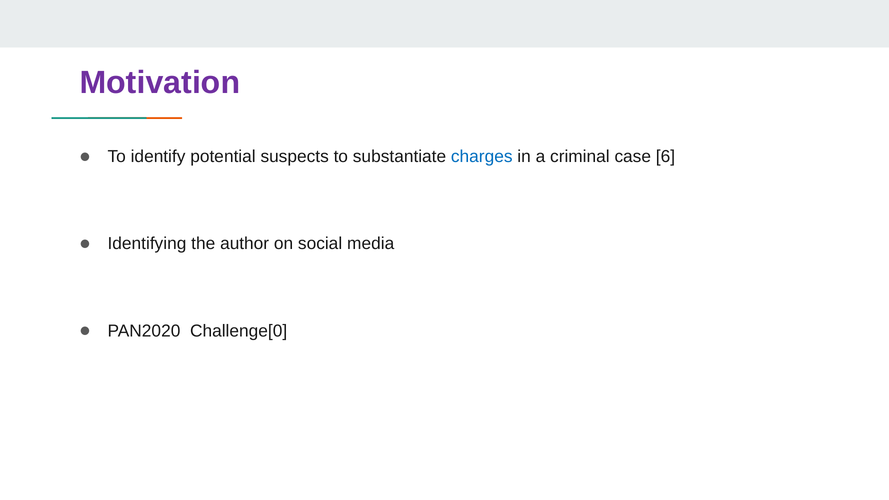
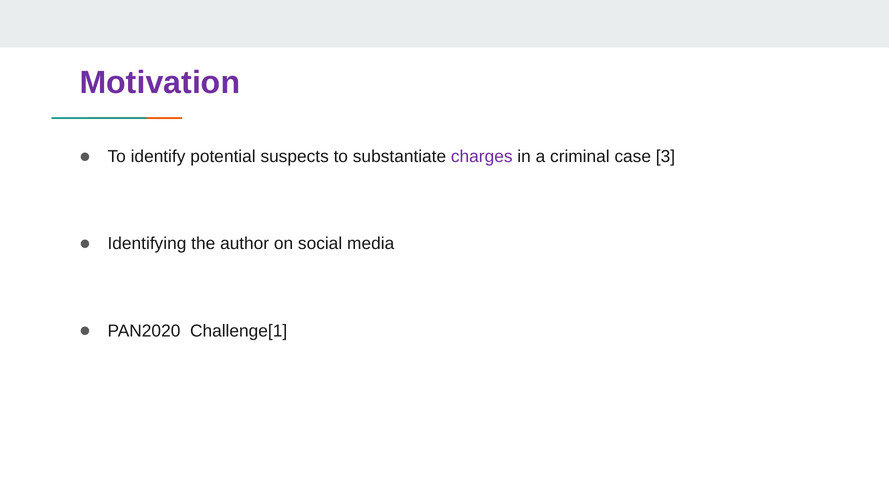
charges colour: blue -> purple
6: 6 -> 3
Challenge[0: Challenge[0 -> Challenge[1
